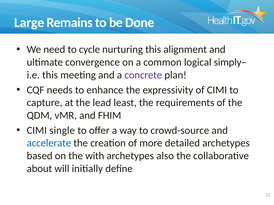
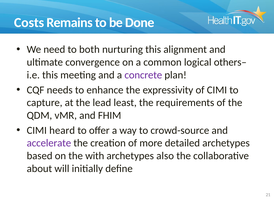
Large: Large -> Costs
cycle: cycle -> both
simply–: simply– -> others–
single: single -> heard
accelerate colour: blue -> purple
